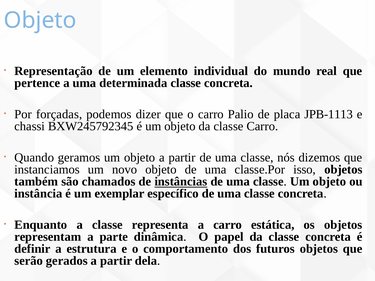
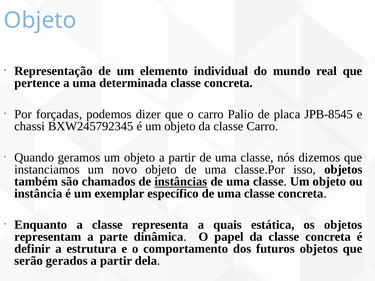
JPB-1113: JPB-1113 -> JPB-8545
a carro: carro -> quais
